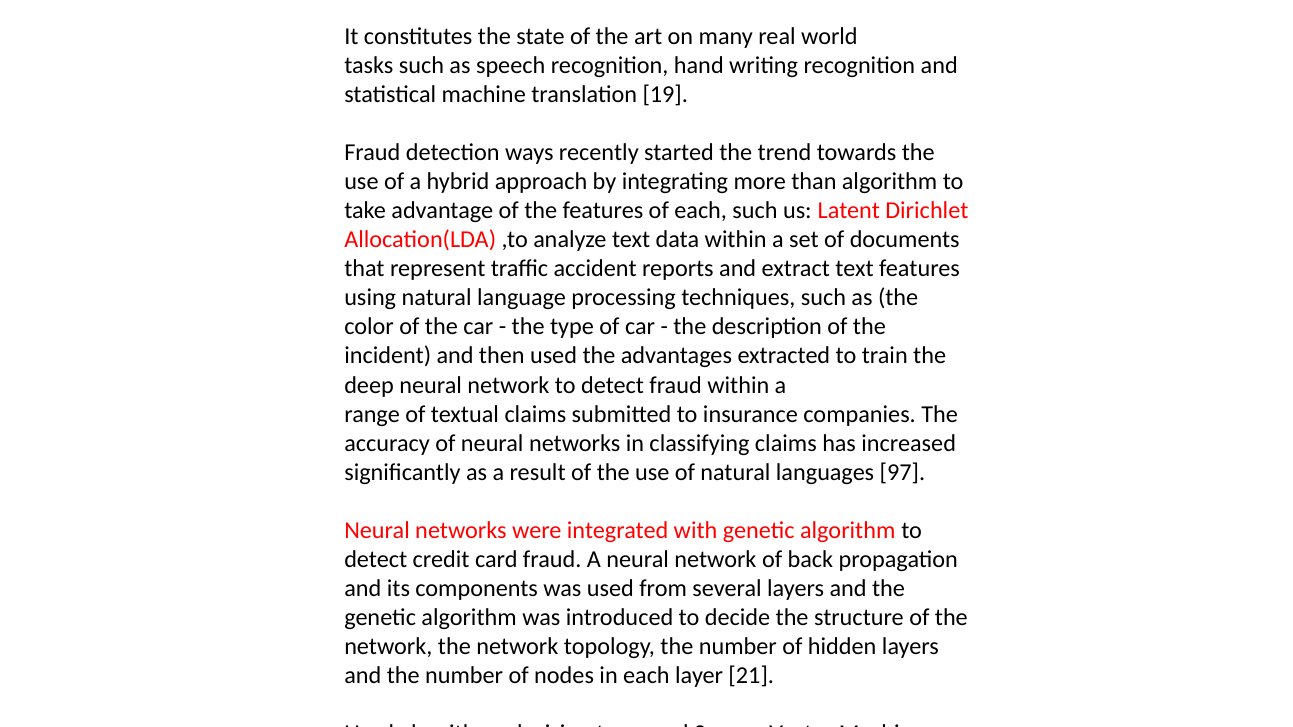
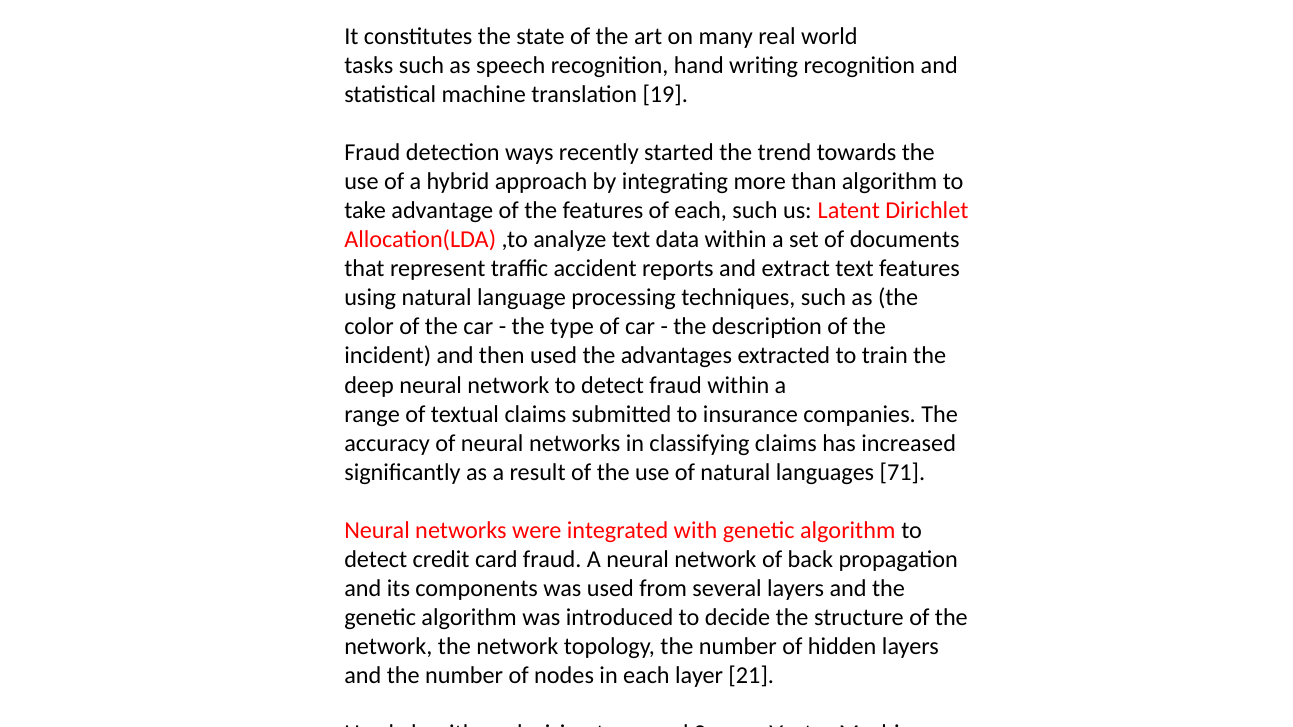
97: 97 -> 71
